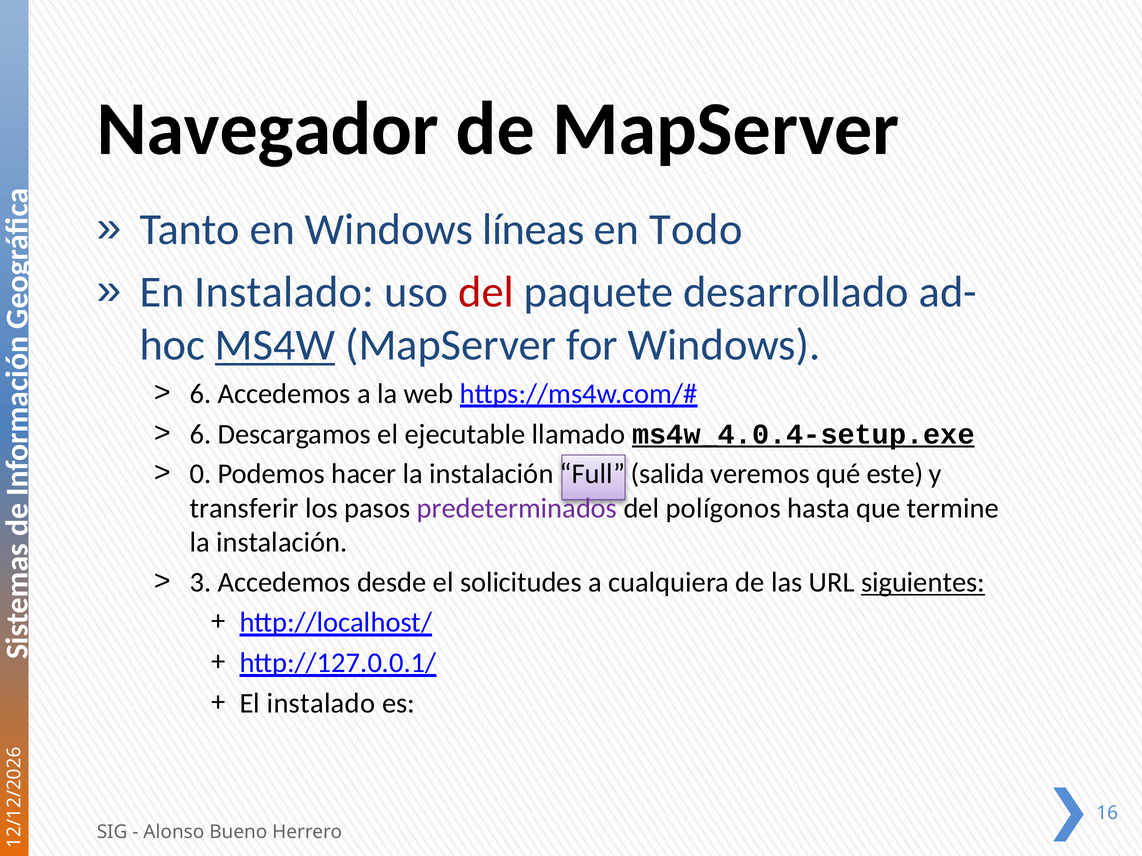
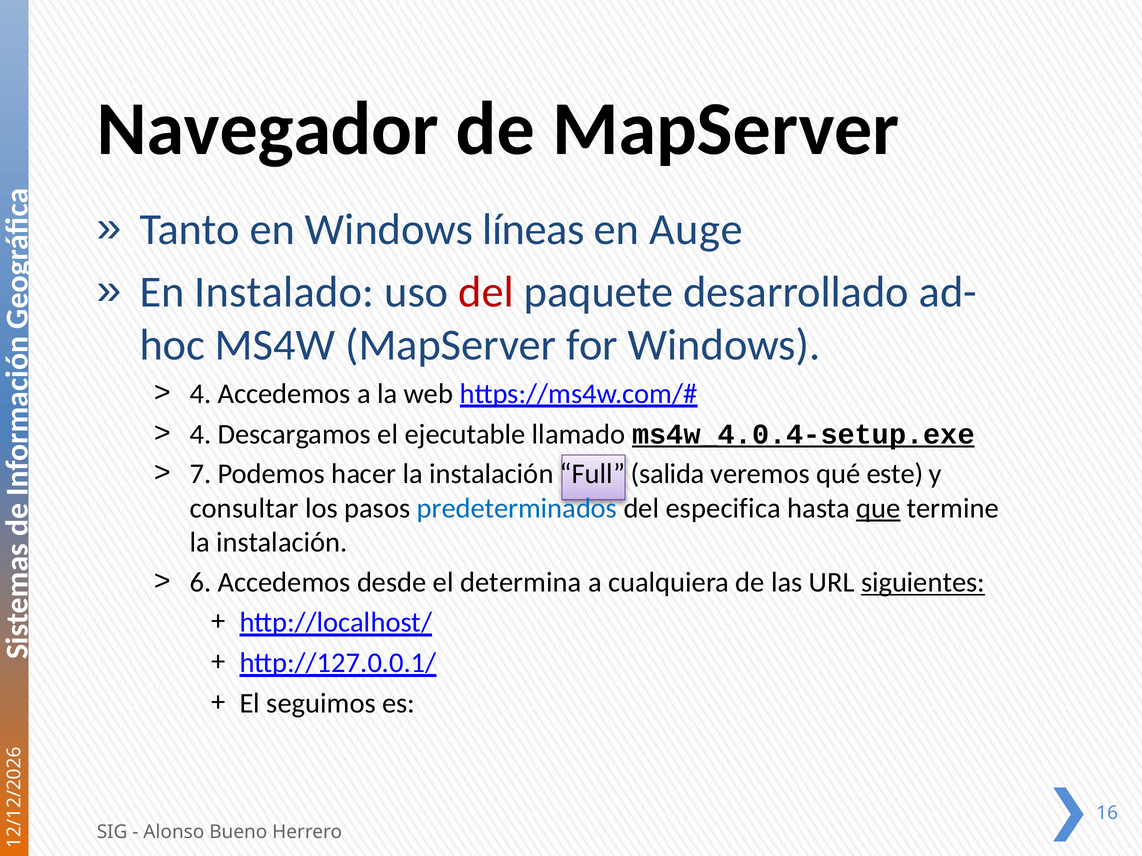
Todo: Todo -> Auge
MS4W underline: present -> none
6 at (200, 394): 6 -> 4
6 at (200, 434): 6 -> 4
0 at (200, 474): 0 -> 7
transferir: transferir -> consultar
predeterminados colour: purple -> blue
polígonos: polígonos -> especifica
que underline: none -> present
3 at (200, 583): 3 -> 6
solicitudes: solicitudes -> determina
El instalado: instalado -> seguimos
